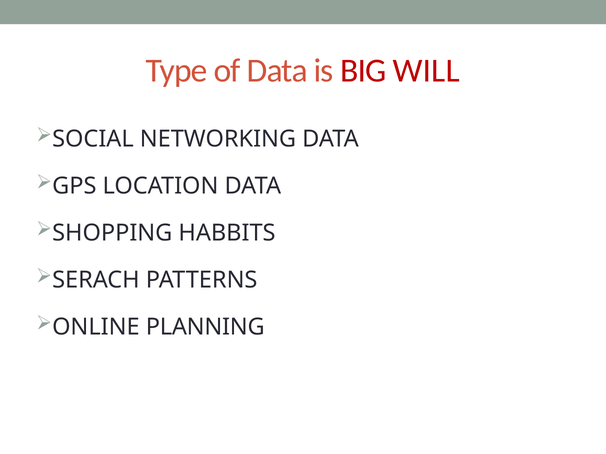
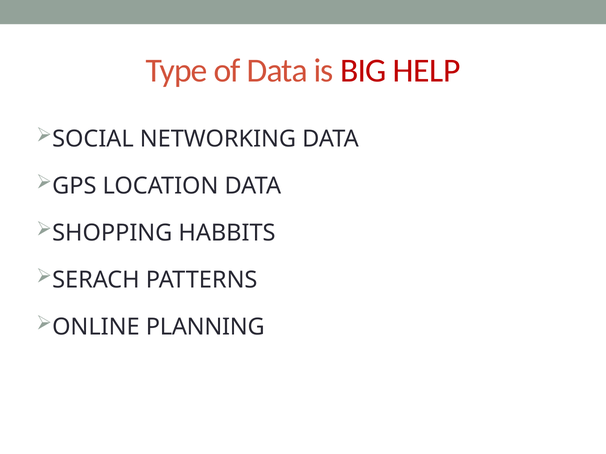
WILL: WILL -> HELP
